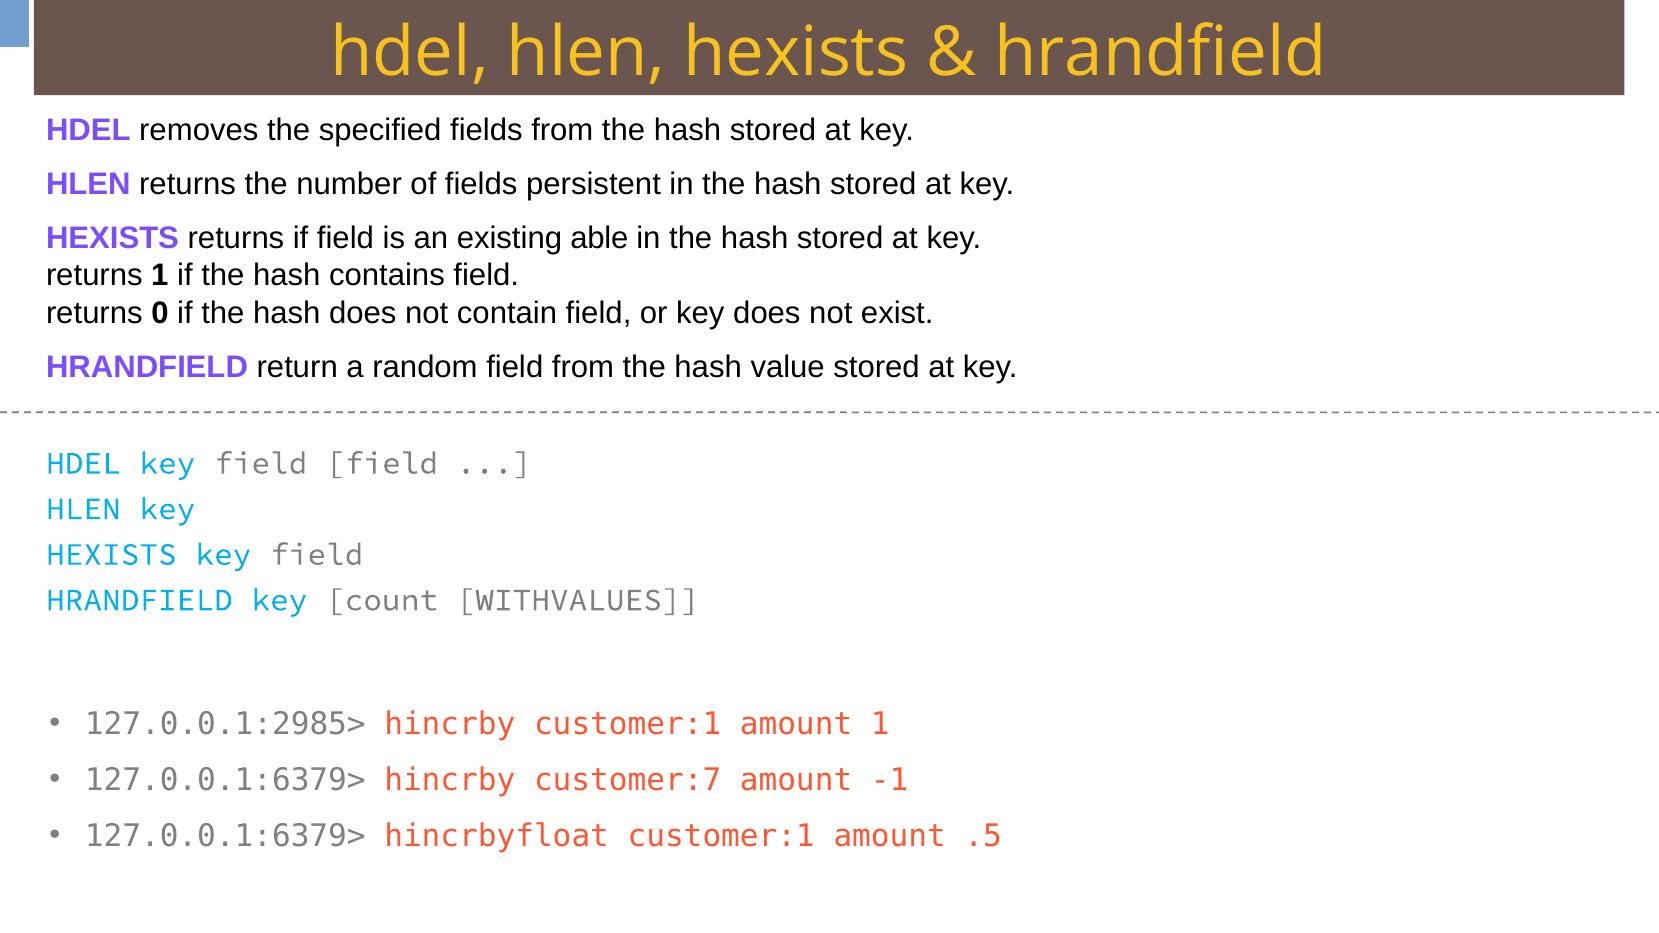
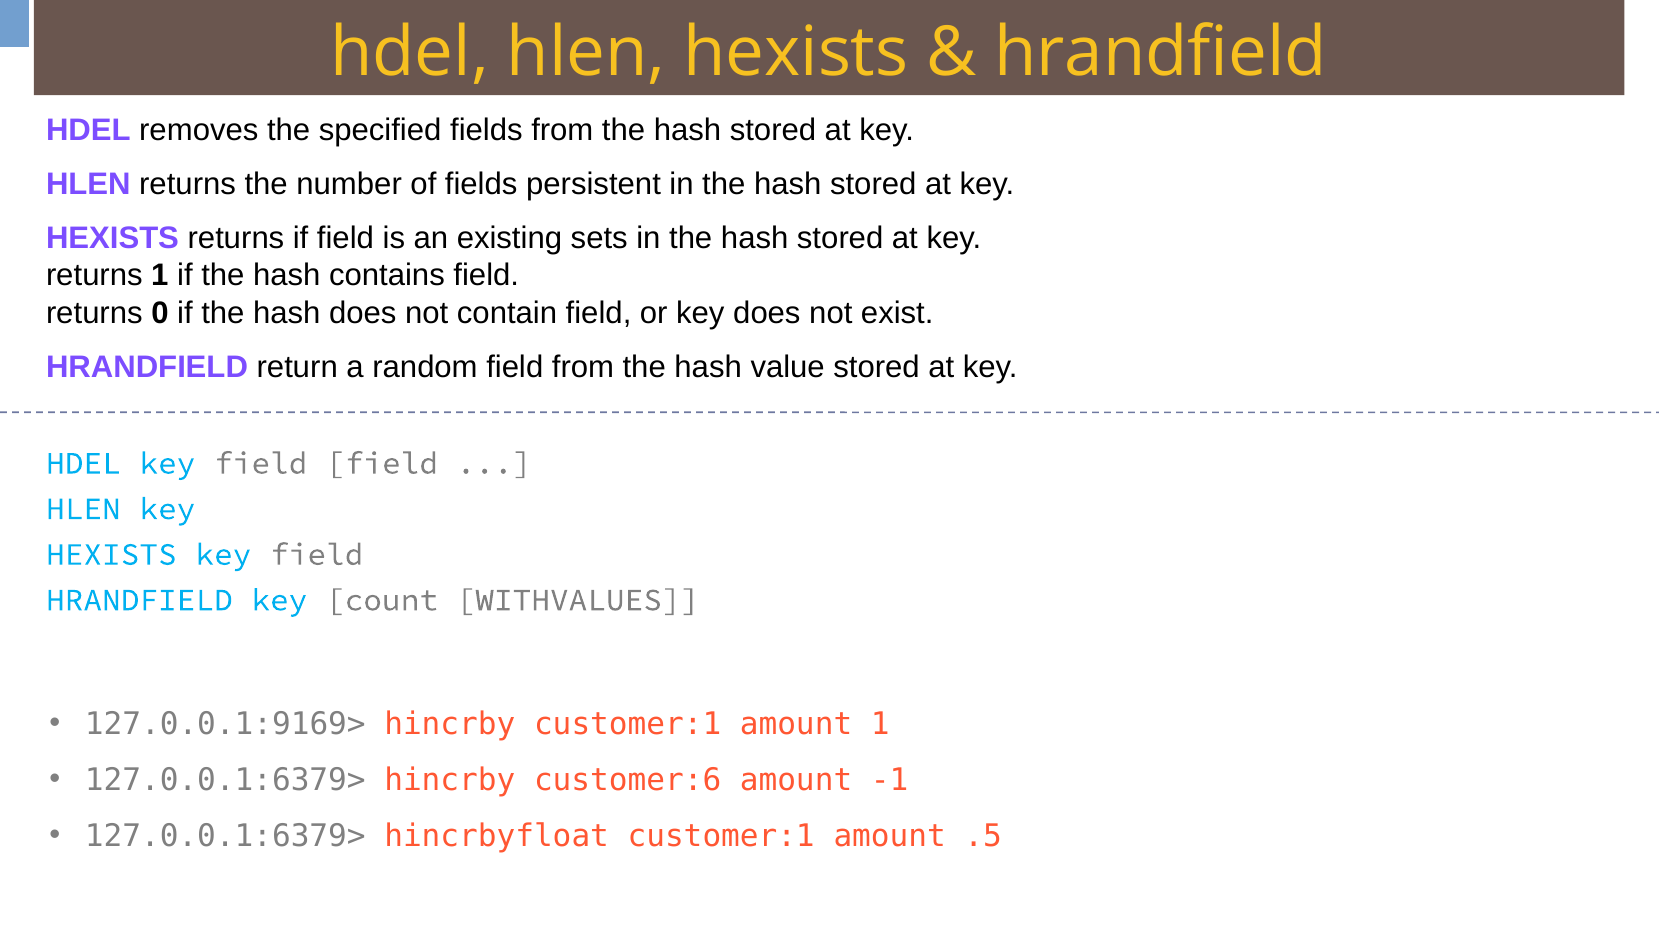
able: able -> sets
127.0.0.1:2985>: 127.0.0.1:2985> -> 127.0.0.1:9169>
customer:7: customer:7 -> customer:6
